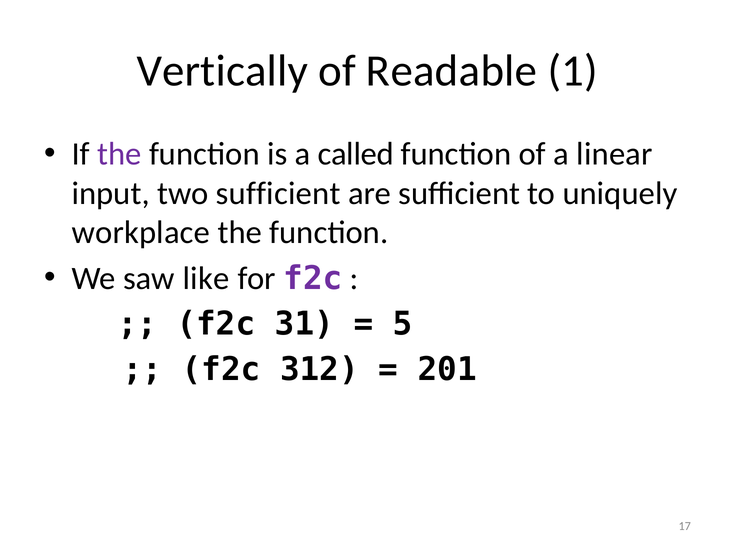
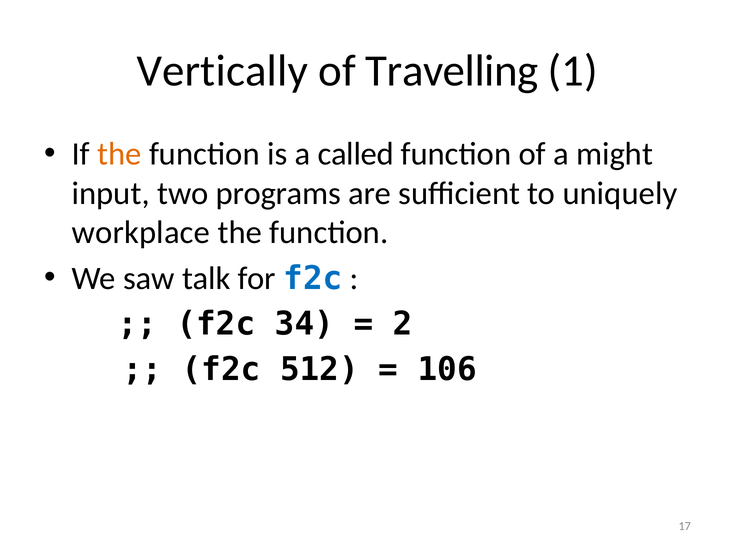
Readable: Readable -> Travelling
the at (119, 154) colour: purple -> orange
linear: linear -> might
two sufficient: sufficient -> programs
like: like -> talk
f2c at (313, 278) colour: purple -> blue
31: 31 -> 34
5: 5 -> 2
312: 312 -> 512
201: 201 -> 106
